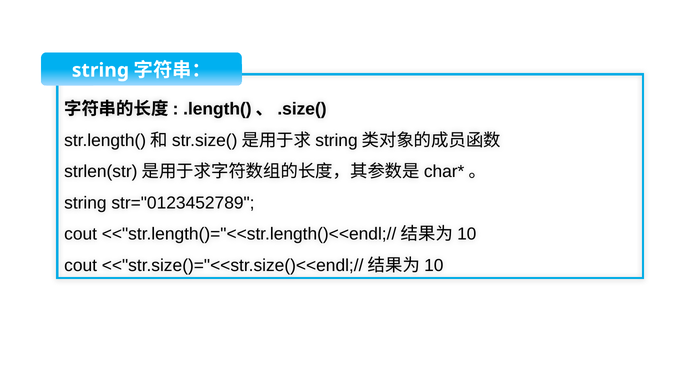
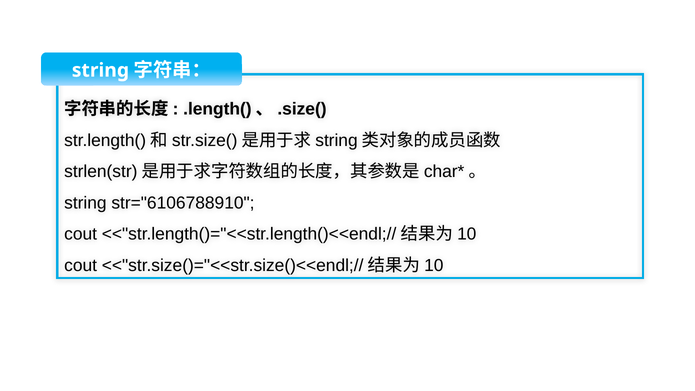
str="0123452789: str="0123452789 -> str="6106788910
